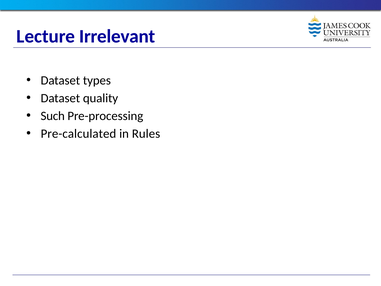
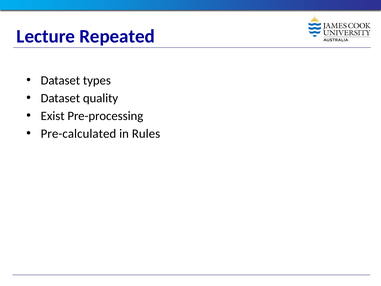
Irrelevant: Irrelevant -> Repeated
Such: Such -> Exist
